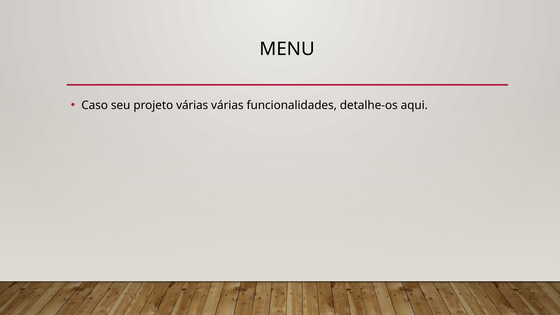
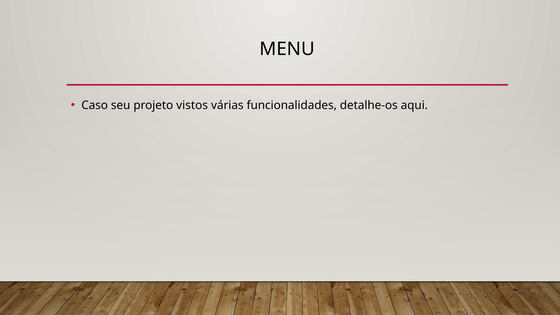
projeto várias: várias -> vistos
